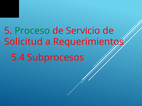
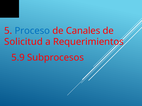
Proceso colour: green -> blue
Servicio: Servicio -> Canales
5.4: 5.4 -> 5.9
